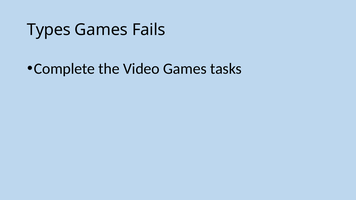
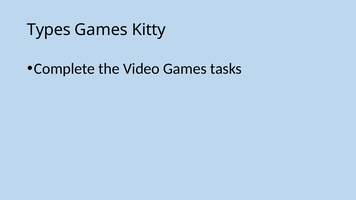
Fails: Fails -> Kitty
